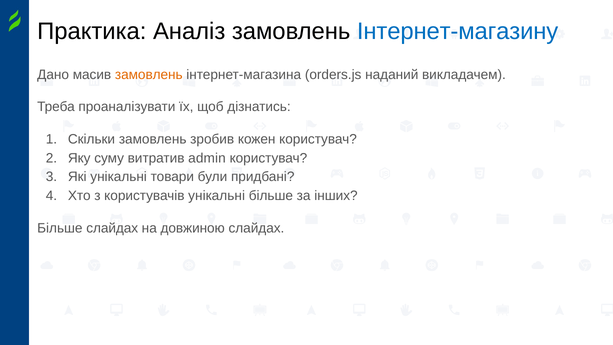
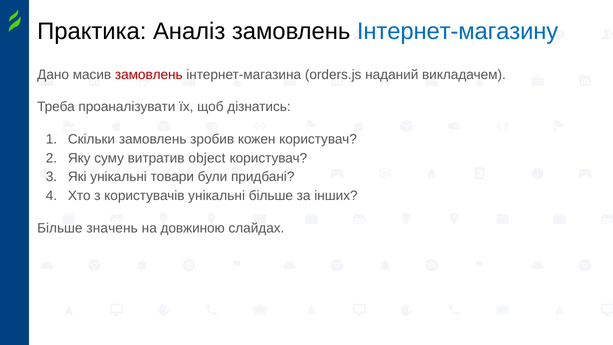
замовлень at (149, 75) colour: orange -> red
admin: admin -> object
Більше слайдах: слайдах -> значень
